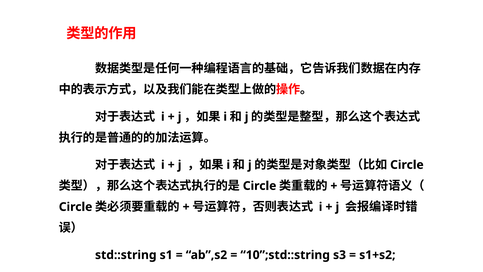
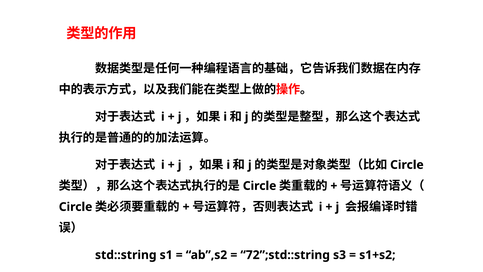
10”;std::string: 10”;std::string -> 72”;std::string
